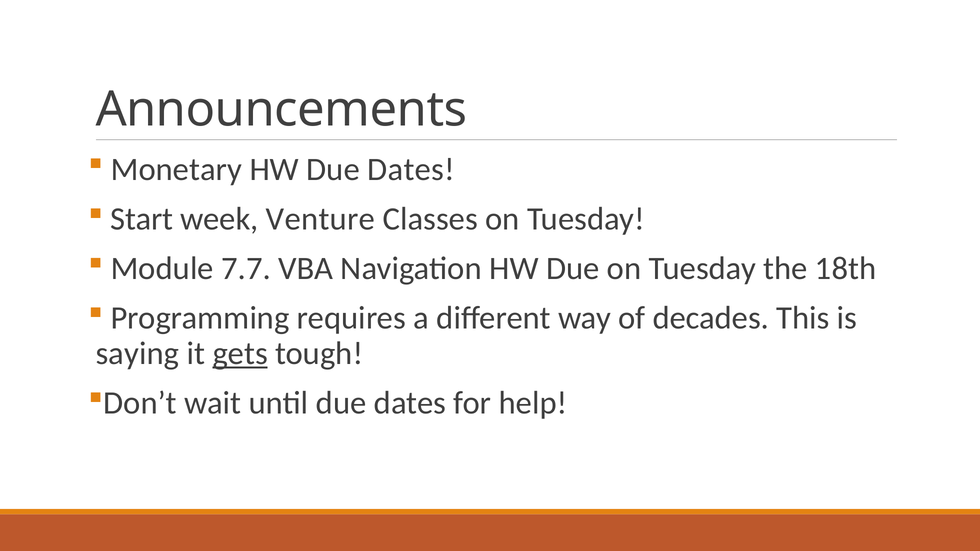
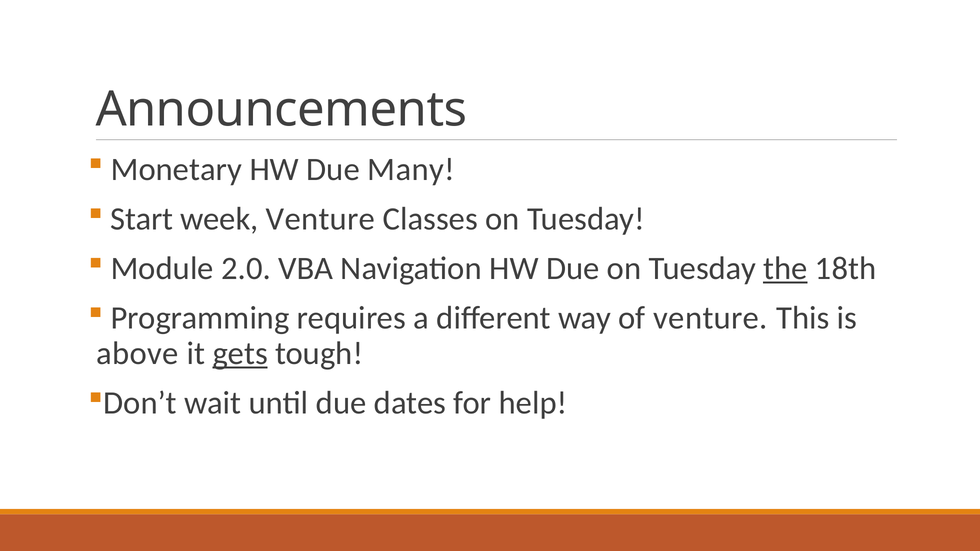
HW Due Dates: Dates -> Many
7.7: 7.7 -> 2.0
the underline: none -> present
of decades: decades -> venture
saying: saying -> above
